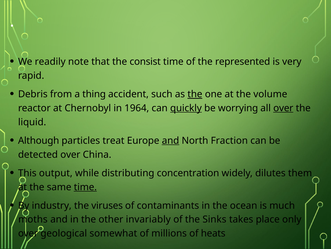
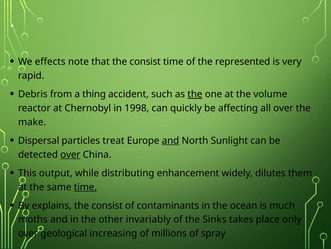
readily: readily -> effects
1964: 1964 -> 1998
quickly underline: present -> none
worrying: worrying -> affecting
over at (283, 108) underline: present -> none
liquid: liquid -> make
Although: Although -> Dispersal
Fraction: Fraction -> Sunlight
over at (70, 154) underline: none -> present
concentration: concentration -> enhancement
industry: industry -> explains
viruses at (107, 205): viruses -> consist
somewhat: somewhat -> increasing
heats: heats -> spray
